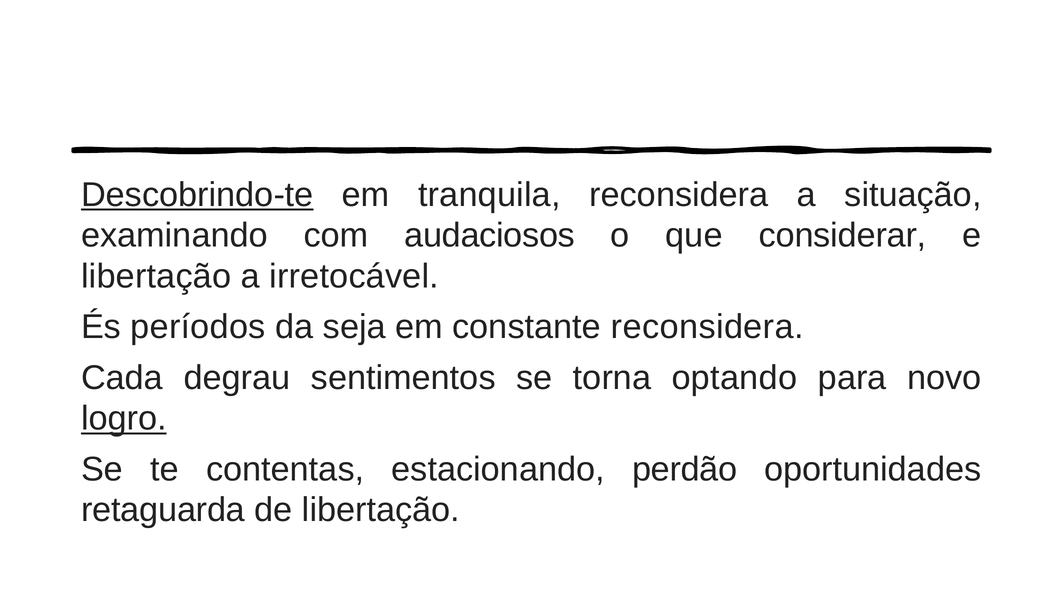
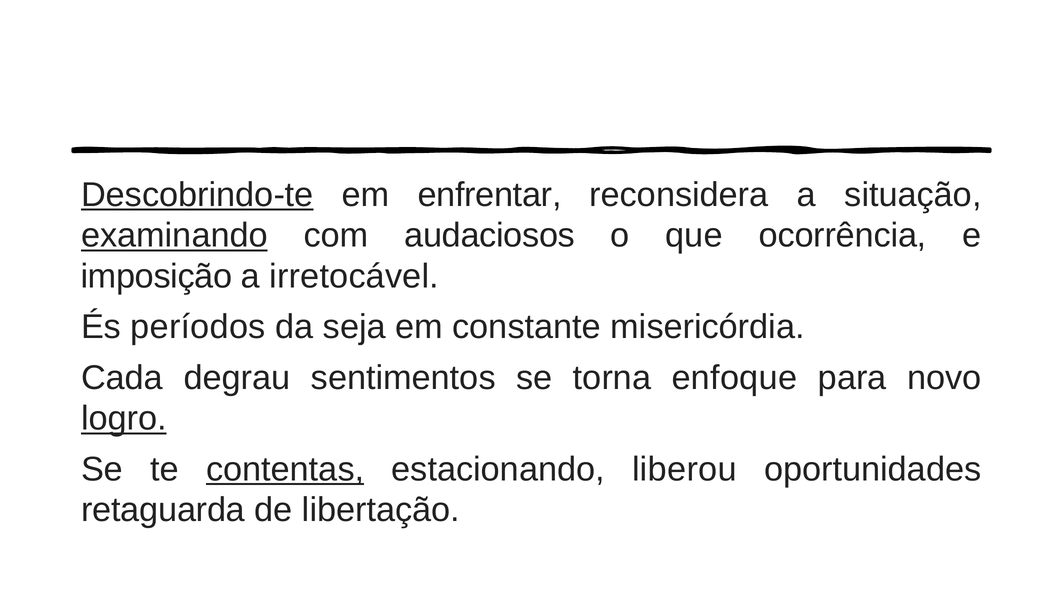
tranquila: tranquila -> enfrentar
examinando underline: none -> present
considerar: considerar -> ocorrência
libertação at (156, 276): libertação -> imposição
constante reconsidera: reconsidera -> misericórdia
optando: optando -> enfoque
contentas underline: none -> present
perdão: perdão -> liberou
